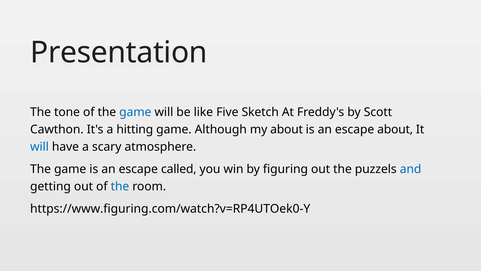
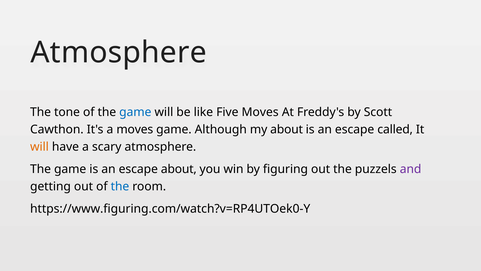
Presentation at (119, 52): Presentation -> Atmosphere
Five Sketch: Sketch -> Moves
a hitting: hitting -> moves
escape about: about -> called
will at (39, 147) colour: blue -> orange
escape called: called -> about
and colour: blue -> purple
